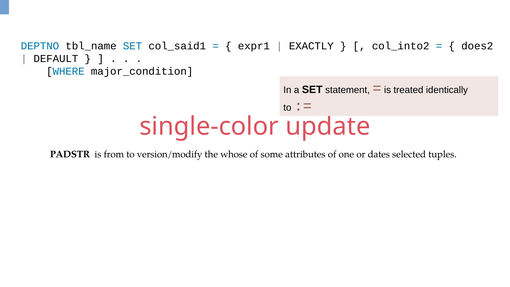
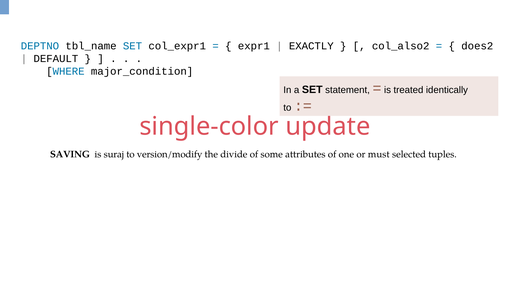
col_said1: col_said1 -> col_expr1
col_into2: col_into2 -> col_also2
PADSTR: PADSTR -> SAVING
from: from -> suraj
whose: whose -> divide
dates: dates -> must
